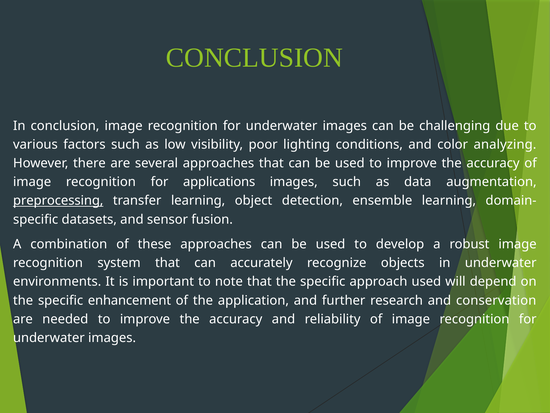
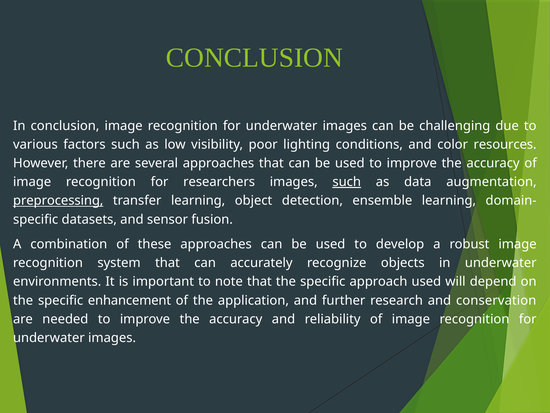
analyzing: analyzing -> resources
applications: applications -> researchers
such at (347, 182) underline: none -> present
